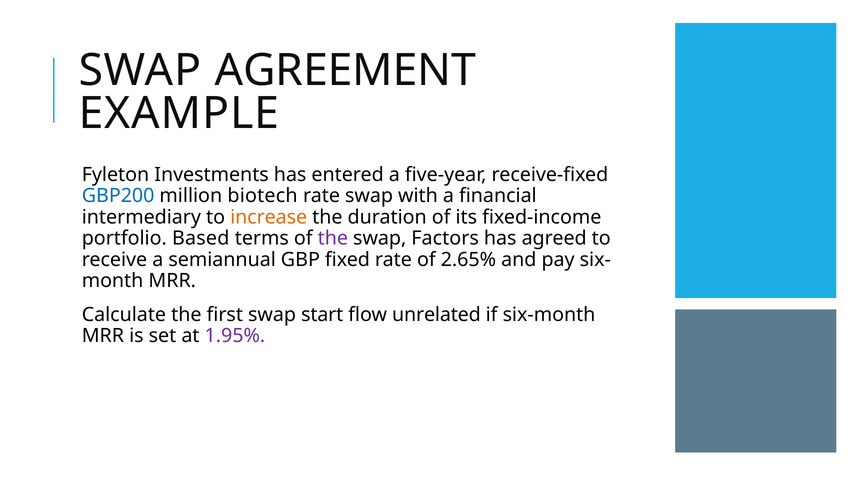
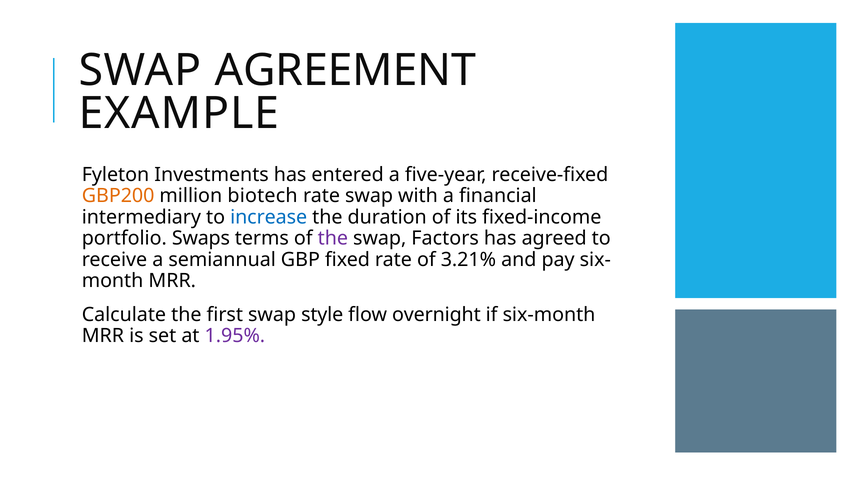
GBP200 colour: blue -> orange
increase colour: orange -> blue
Based: Based -> Swaps
2.65%: 2.65% -> 3.21%
start: start -> style
unrelated: unrelated -> overnight
